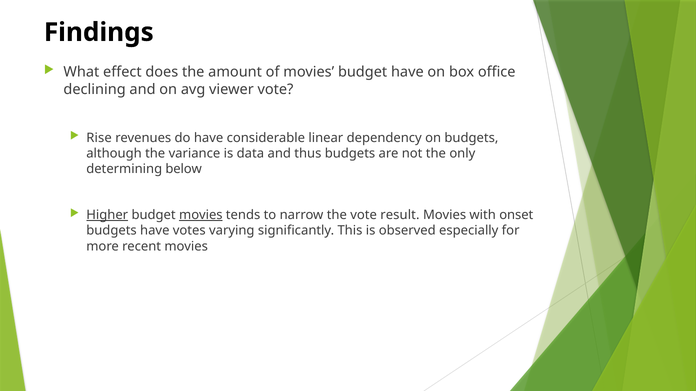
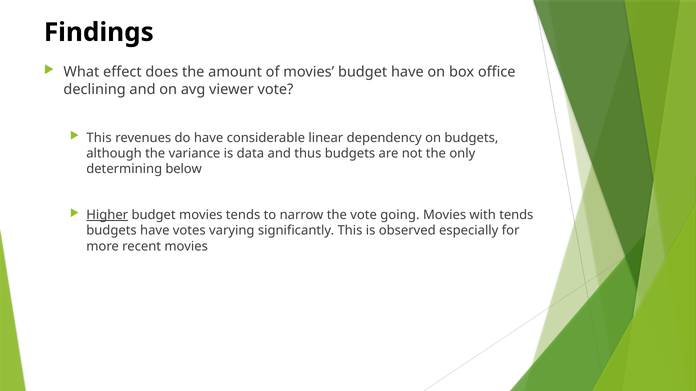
Rise at (99, 138): Rise -> This
movies at (201, 215) underline: present -> none
result: result -> going
with onset: onset -> tends
